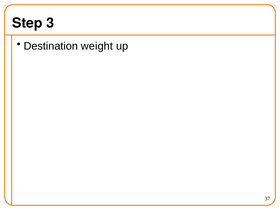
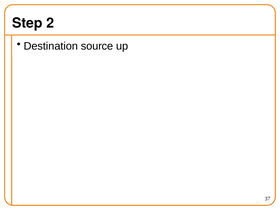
3: 3 -> 2
weight: weight -> source
